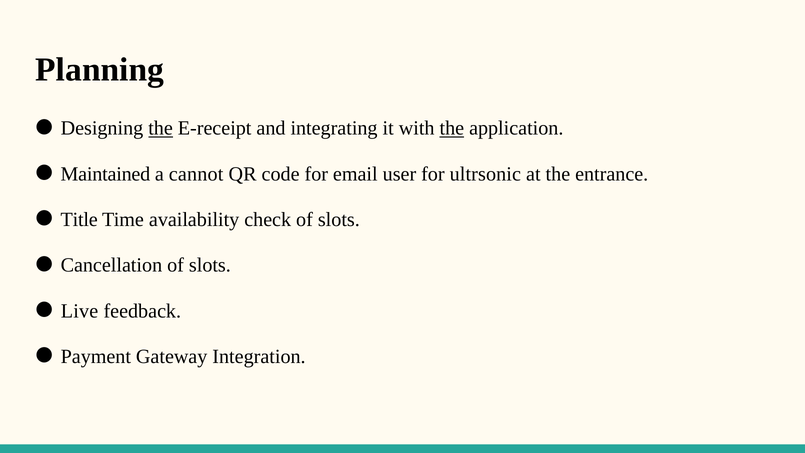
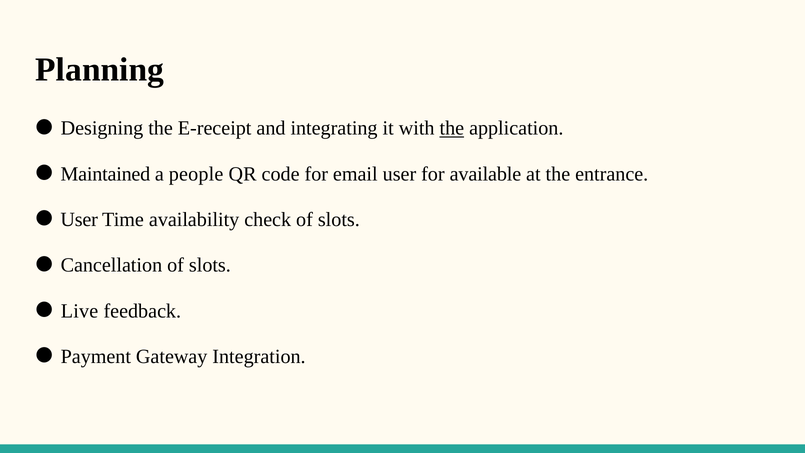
the at (161, 128) underline: present -> none
cannot: cannot -> people
ultrsonic: ultrsonic -> available
Title at (79, 220): Title -> User
